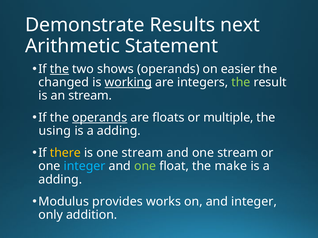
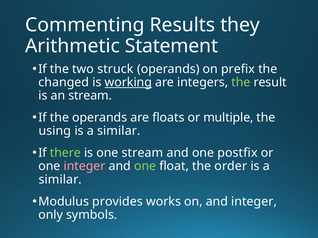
Demonstrate: Demonstrate -> Commenting
next: next -> they
the at (59, 69) underline: present -> none
shows: shows -> struck
easier: easier -> prefix
operands at (100, 118) underline: present -> none
adding at (119, 131): adding -> similar
there colour: yellow -> light green
and one stream: stream -> postfix
integer at (85, 167) colour: light blue -> pink
make: make -> order
adding at (60, 180): adding -> similar
addition: addition -> symbols
